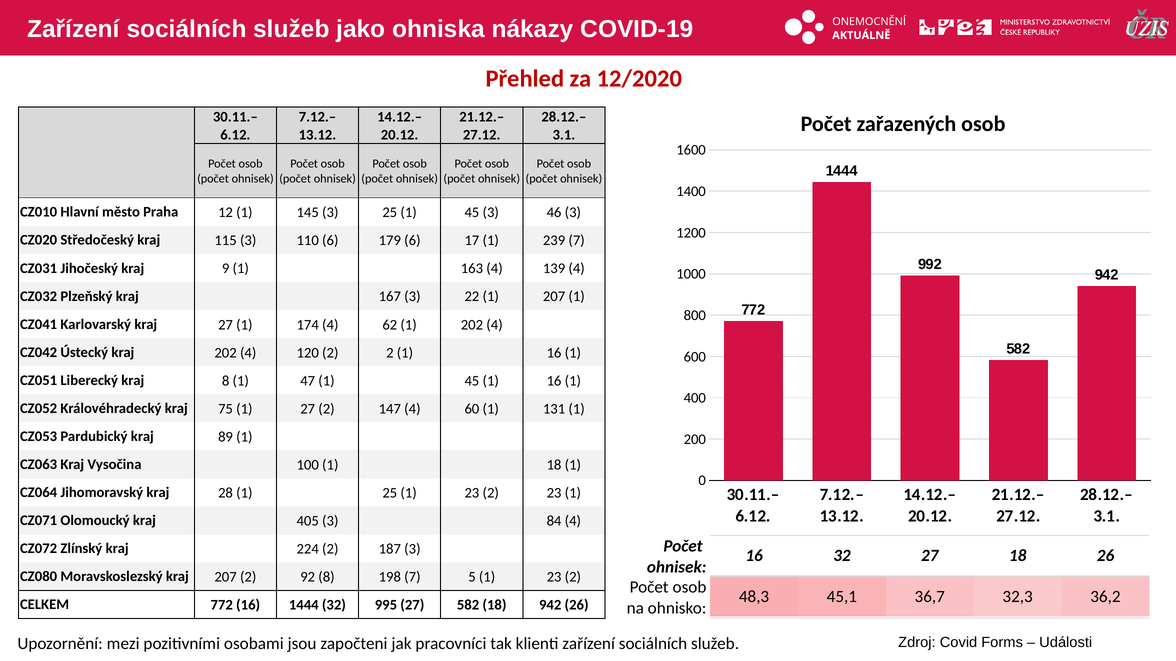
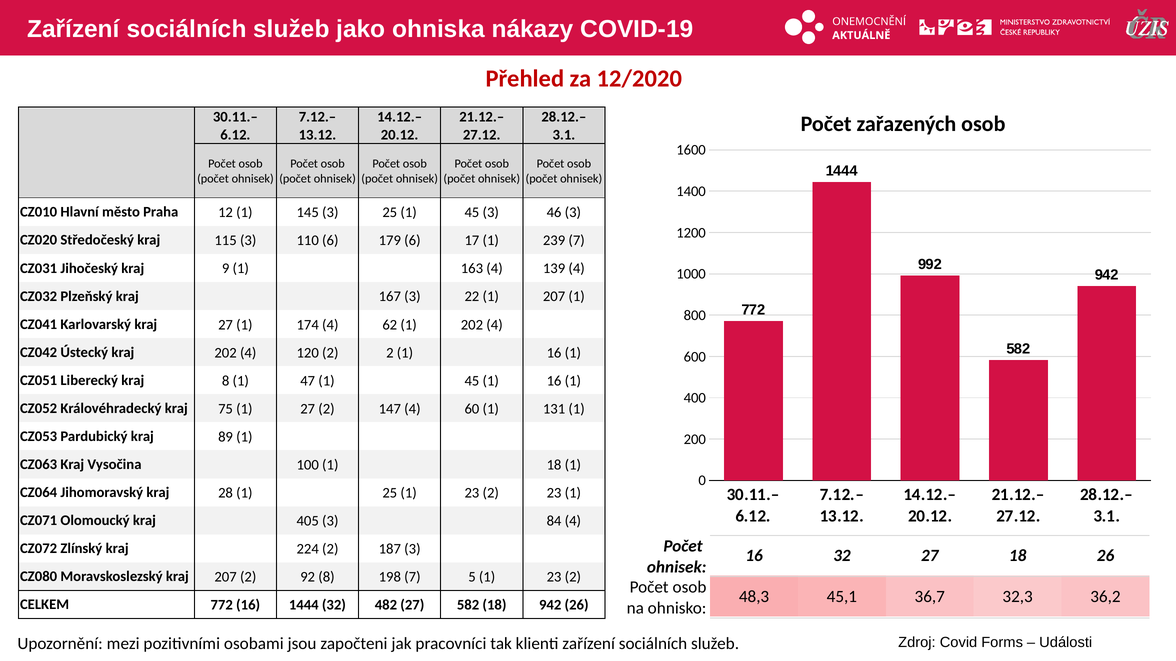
995: 995 -> 482
